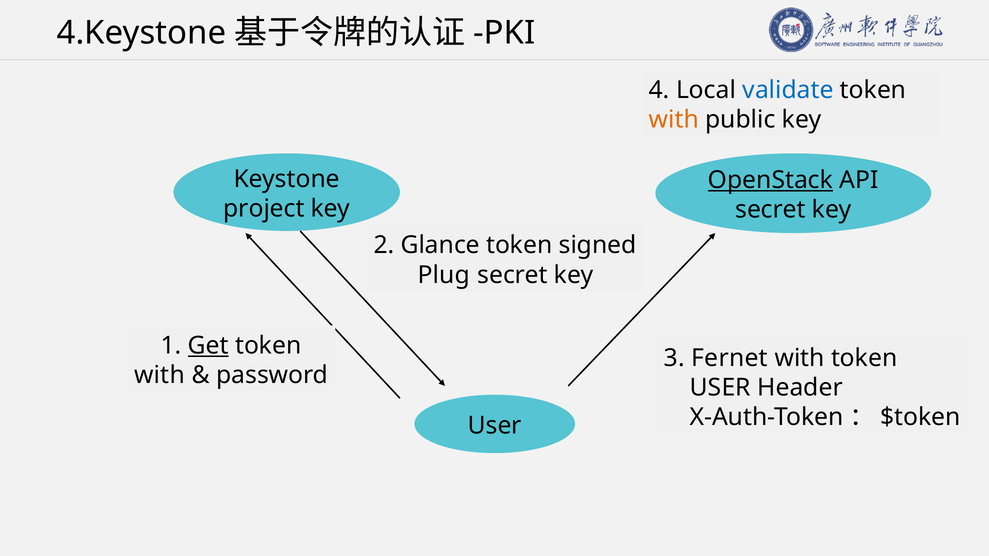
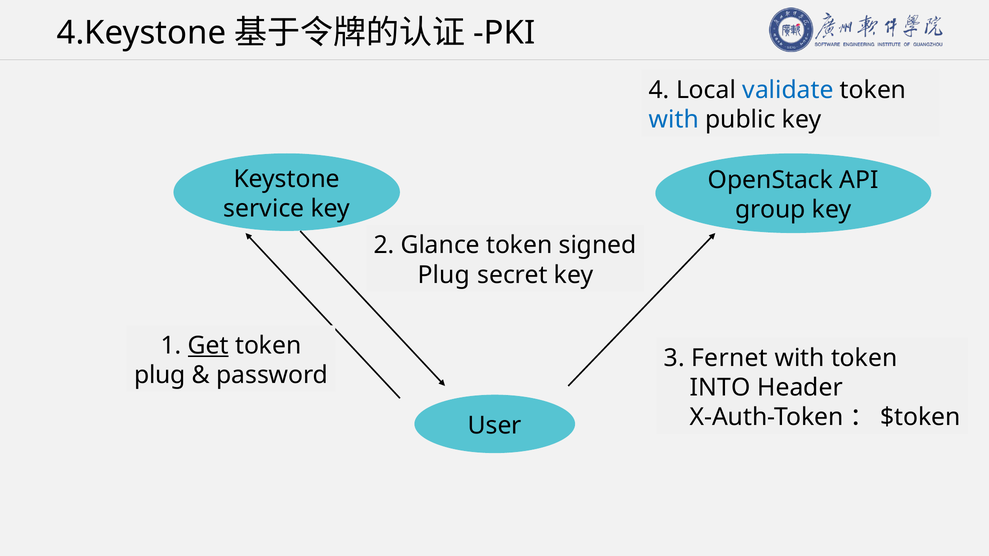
with at (674, 120) colour: orange -> blue
OpenStack underline: present -> none
project: project -> service
secret at (770, 210): secret -> group
with at (159, 375): with -> plug
USER at (720, 388): USER -> INTO
